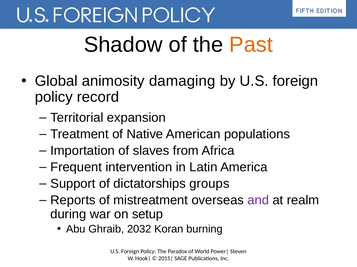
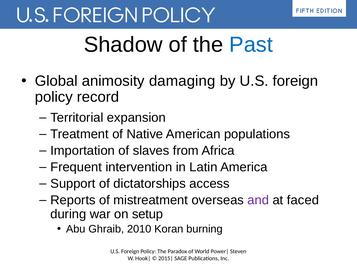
Past colour: orange -> blue
groups: groups -> access
realm: realm -> faced
2032: 2032 -> 2010
